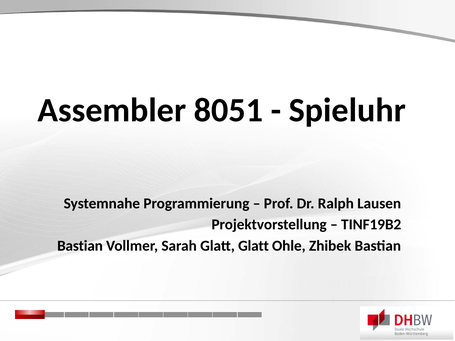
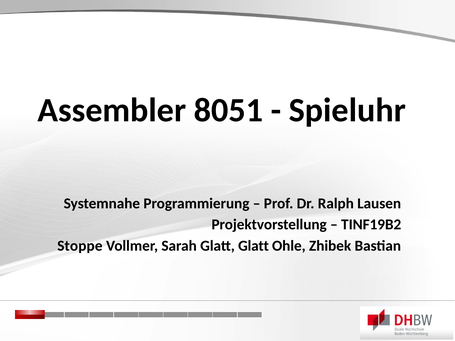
Bastian at (80, 246): Bastian -> Stoppe
